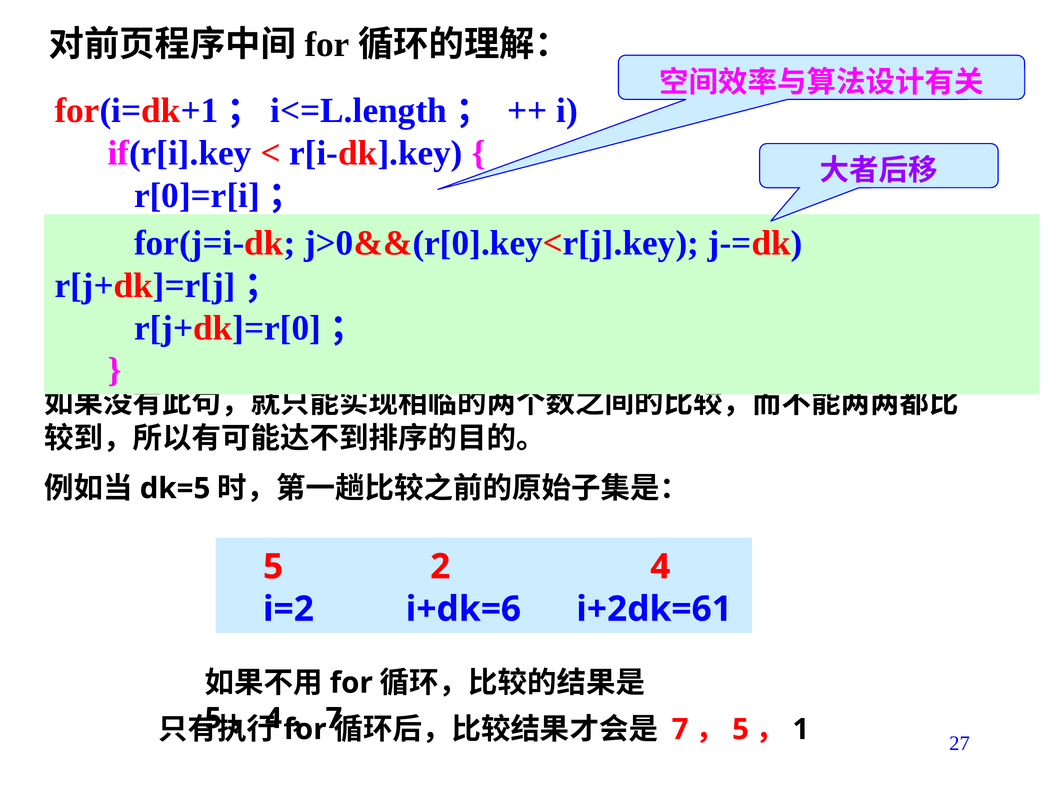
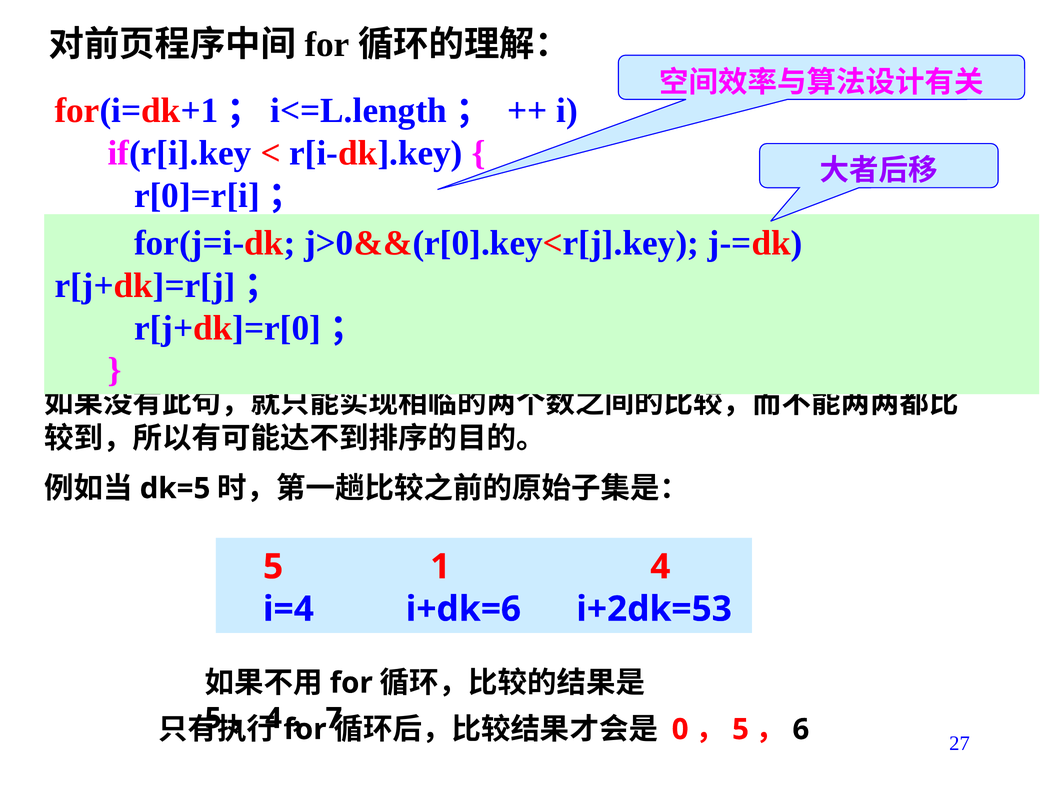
2: 2 -> 1
i=2: i=2 -> i=4
i+2dk=61: i+2dk=61 -> i+2dk=53
7 at (680, 729): 7 -> 0
1: 1 -> 6
